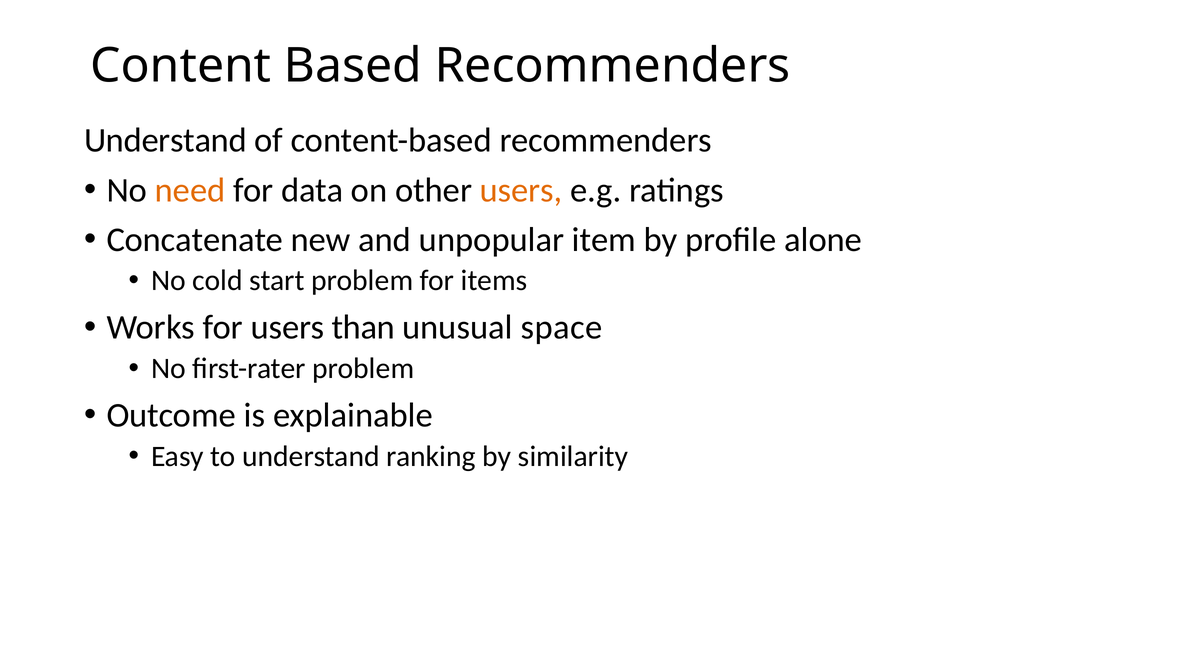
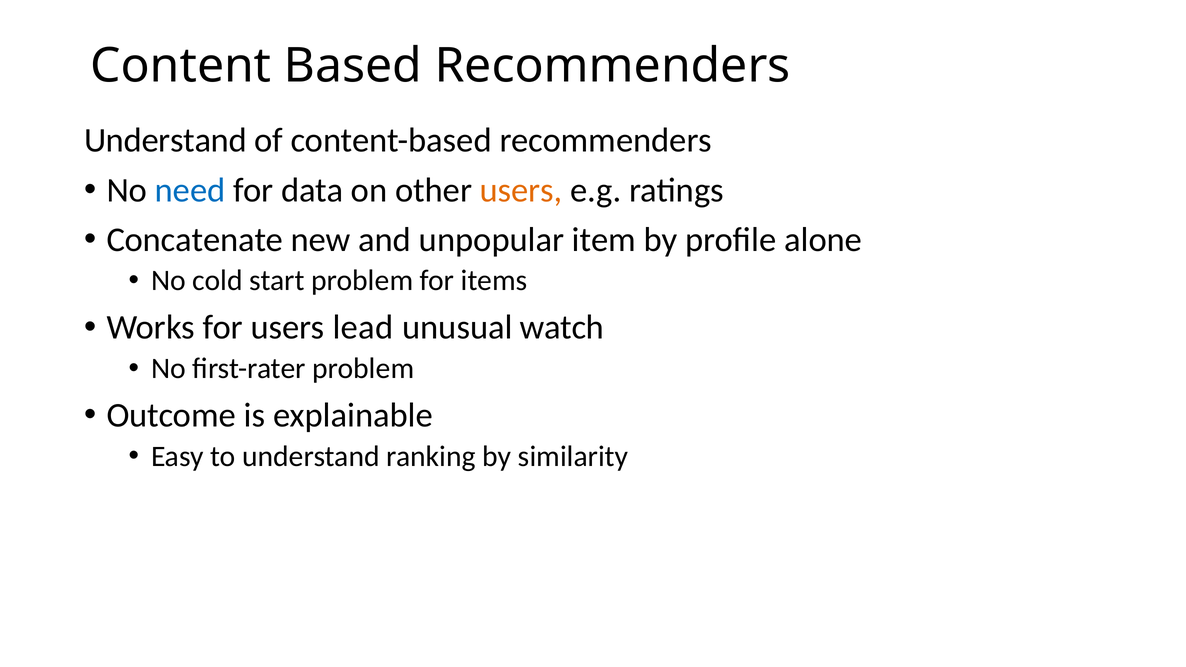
need colour: orange -> blue
than: than -> lead
space: space -> watch
